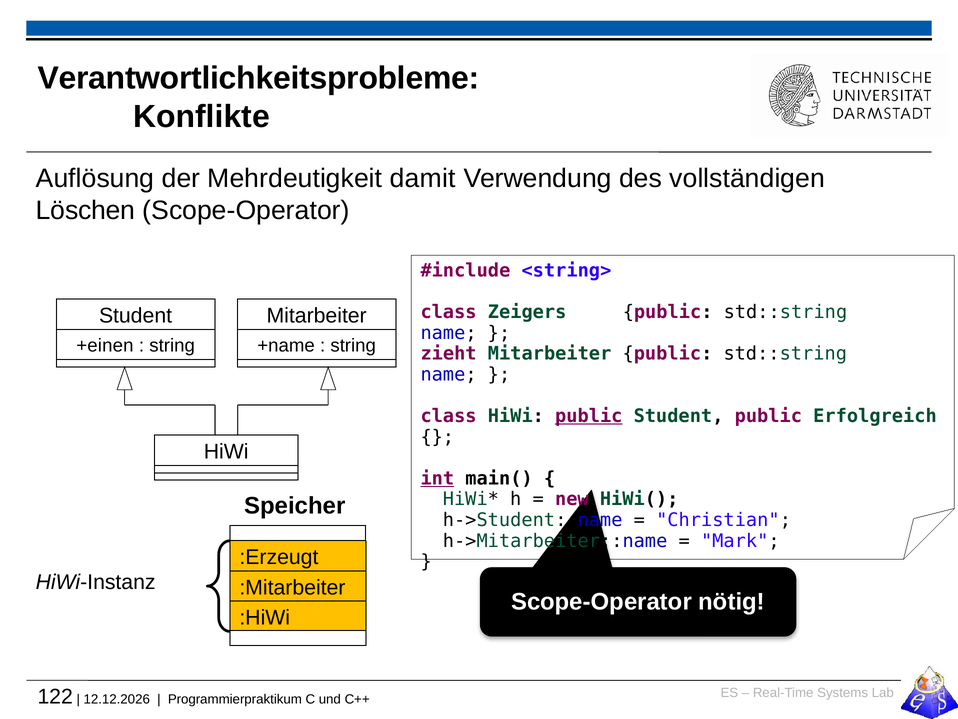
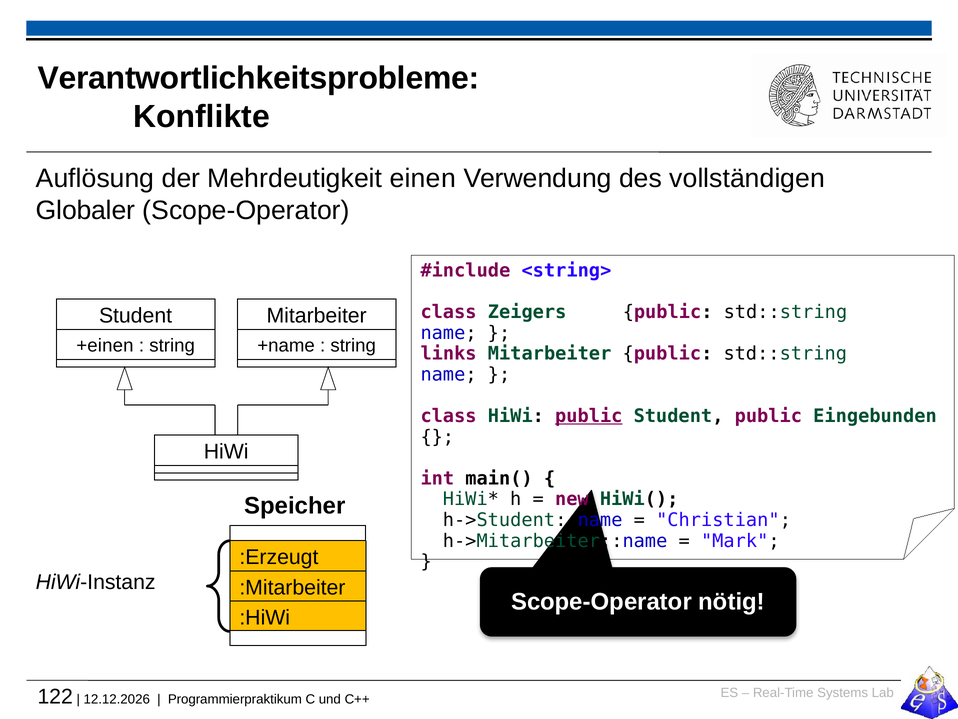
damit: damit -> einen
Löschen: Löschen -> Globaler
zieht: zieht -> links
Erfolgreich: Erfolgreich -> Eingebunden
int underline: present -> none
